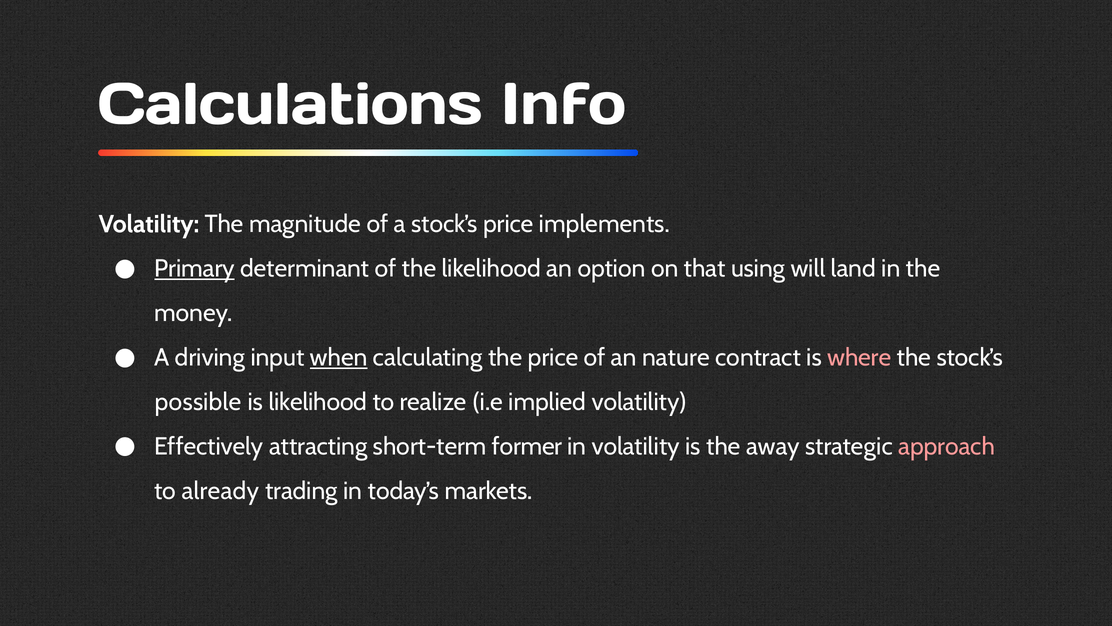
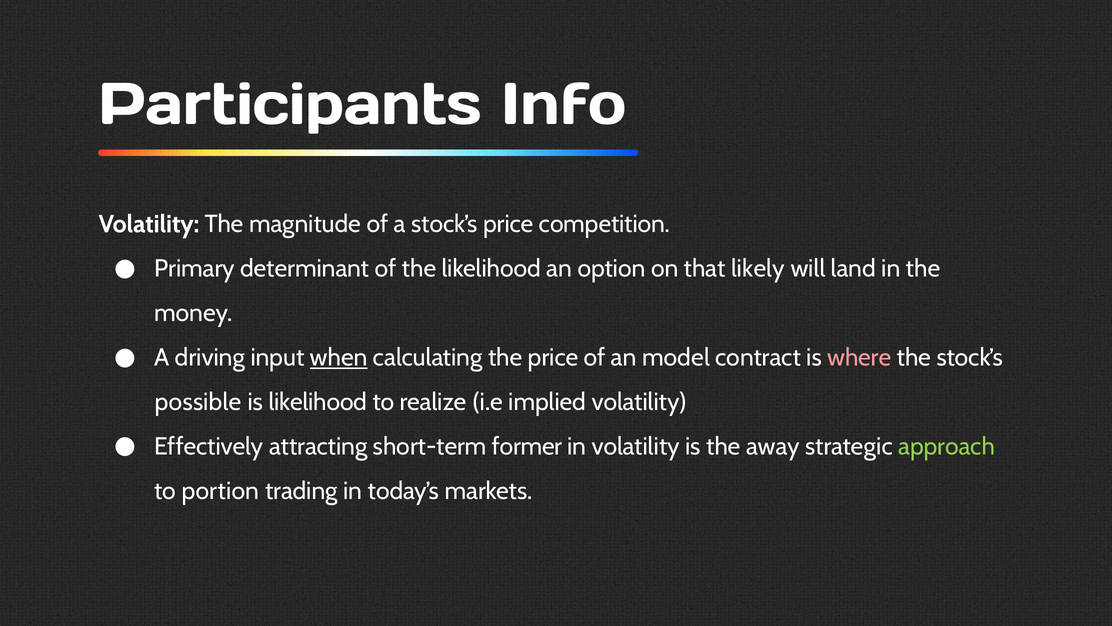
Calculations: Calculations -> Participants
implements: implements -> competition
Primary underline: present -> none
using: using -> likely
nature: nature -> model
approach colour: pink -> light green
already: already -> portion
